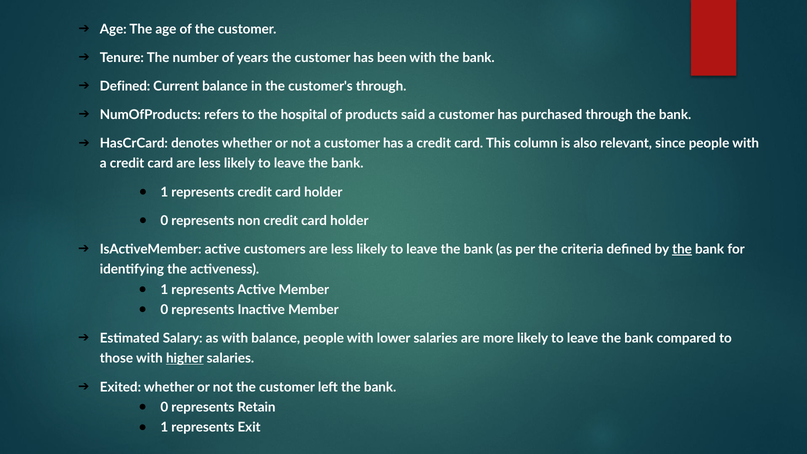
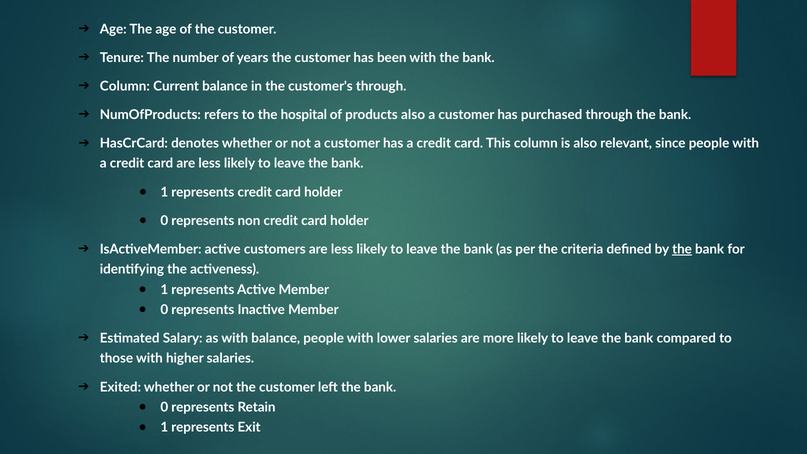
Defined at (125, 86): Defined -> Column
products said: said -> also
higher underline: present -> none
